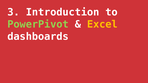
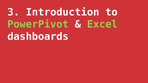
Excel colour: yellow -> light green
